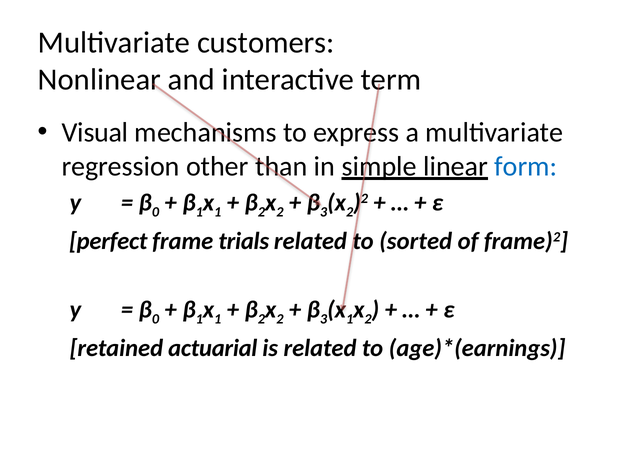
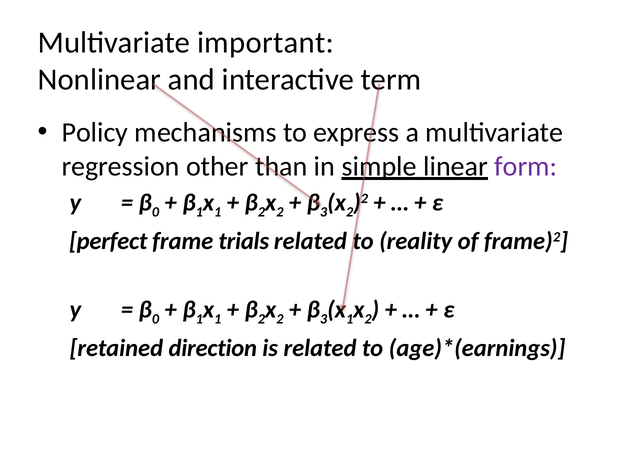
customers: customers -> important
Visual: Visual -> Policy
form colour: blue -> purple
sorted: sorted -> reality
actuarial: actuarial -> direction
